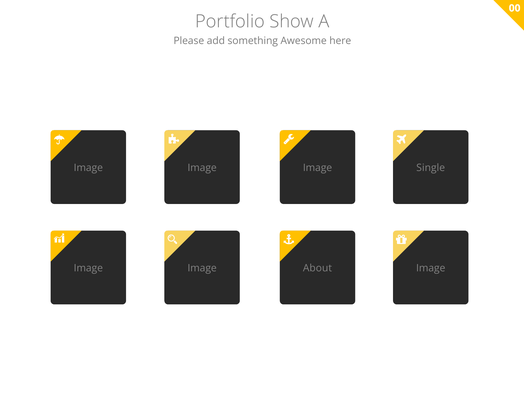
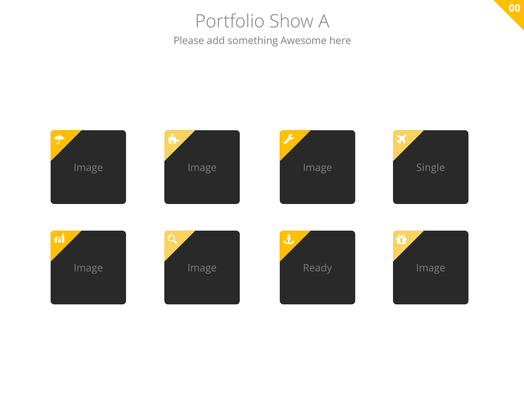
About: About -> Ready
